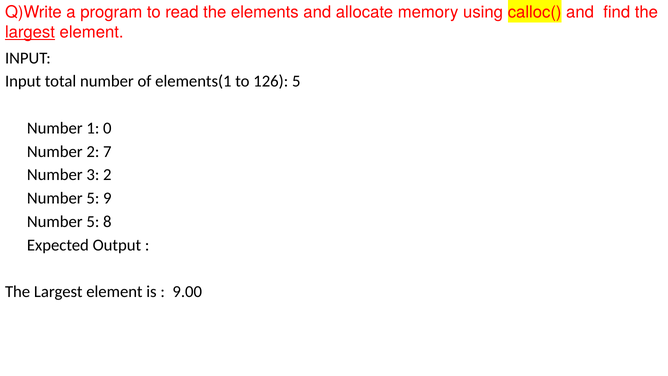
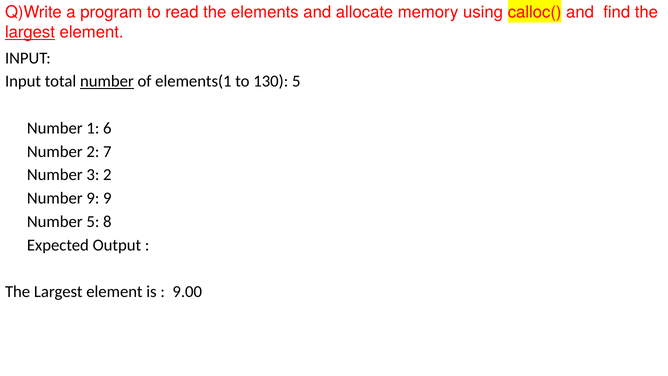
number at (107, 81) underline: none -> present
126: 126 -> 130
0: 0 -> 6
5 at (93, 198): 5 -> 9
